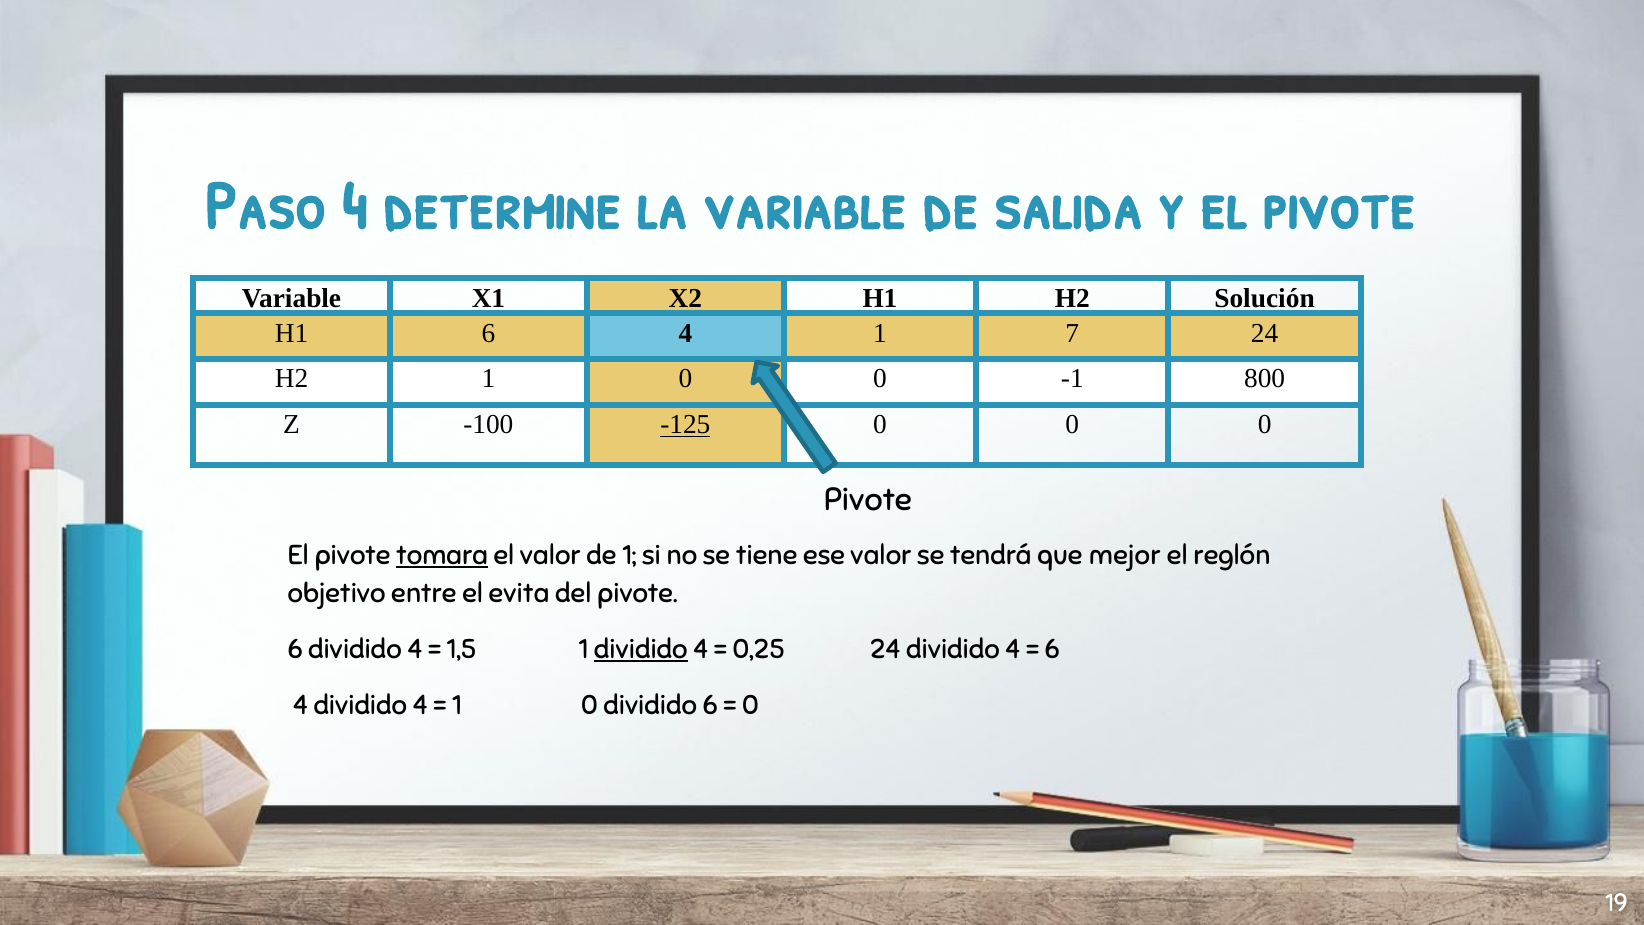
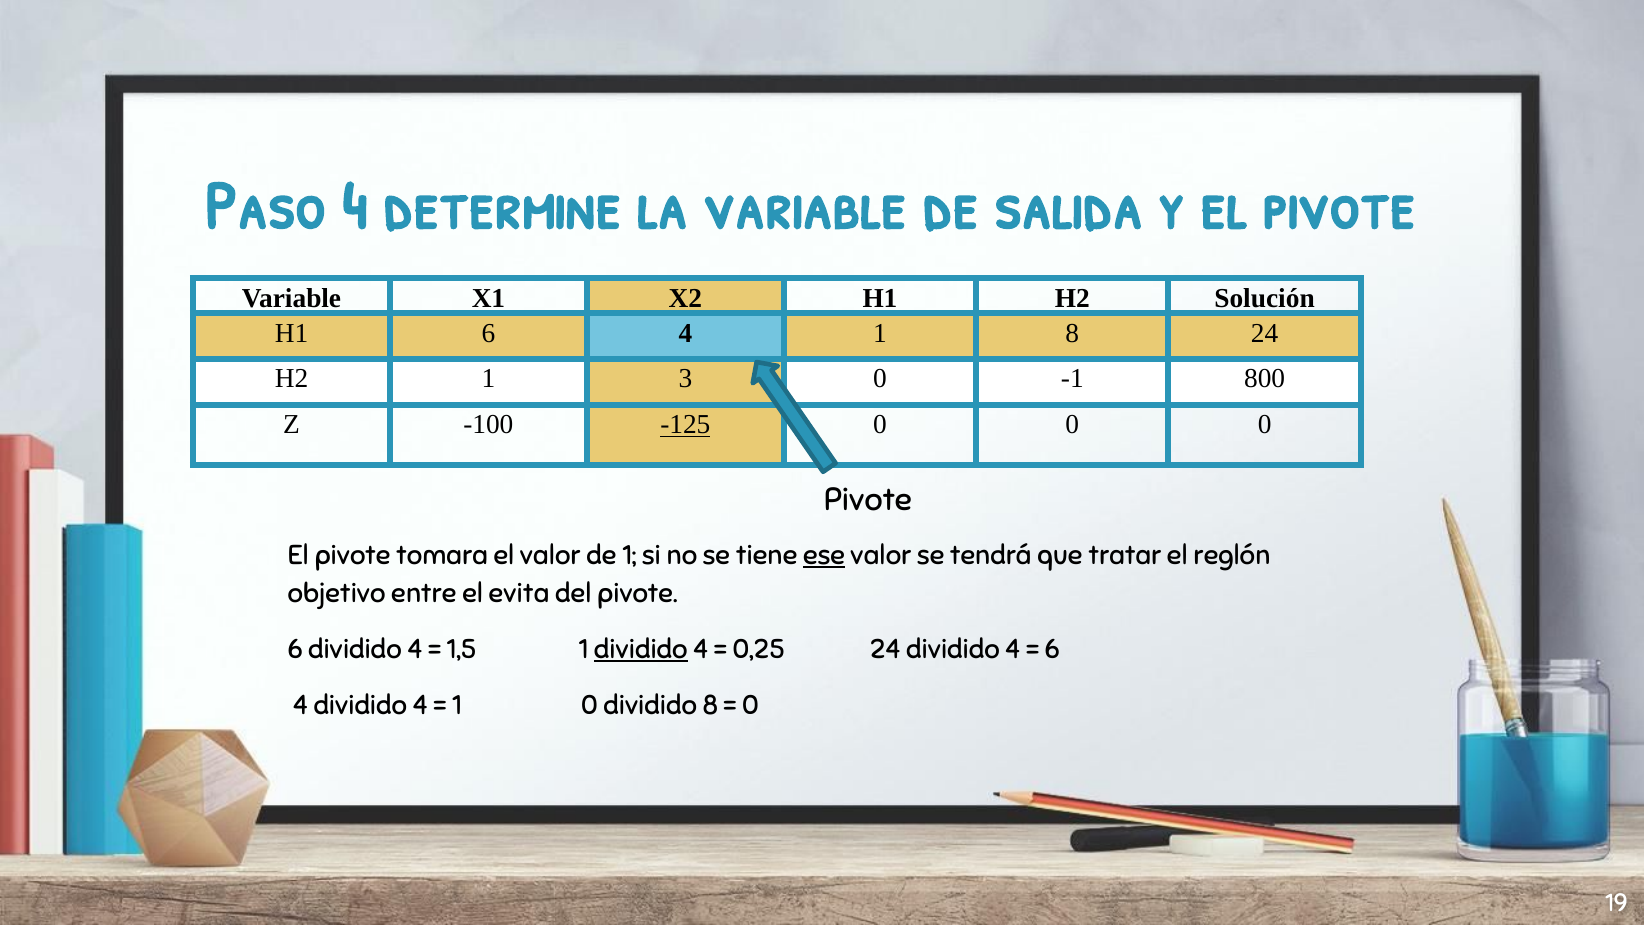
1 7: 7 -> 8
H2 1 0: 0 -> 3
tomara underline: present -> none
ese underline: none -> present
mejor: mejor -> tratar
dividido 6: 6 -> 8
